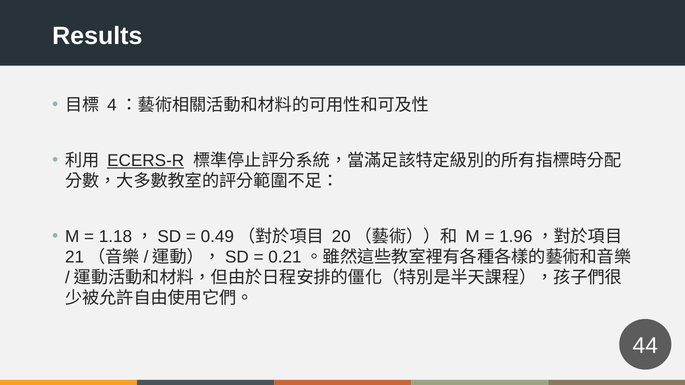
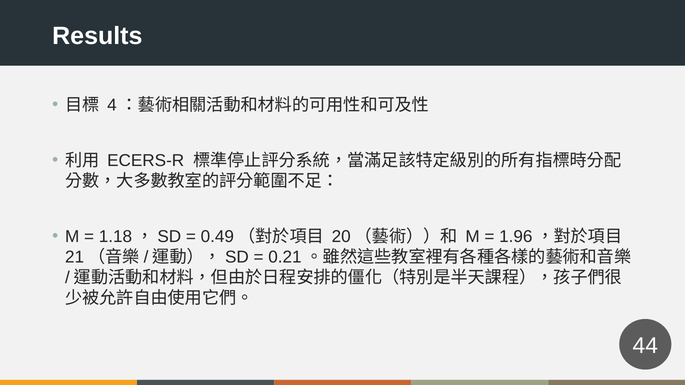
ECERS-R underline: present -> none
